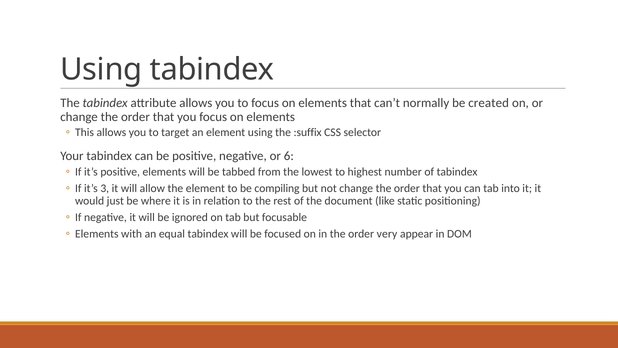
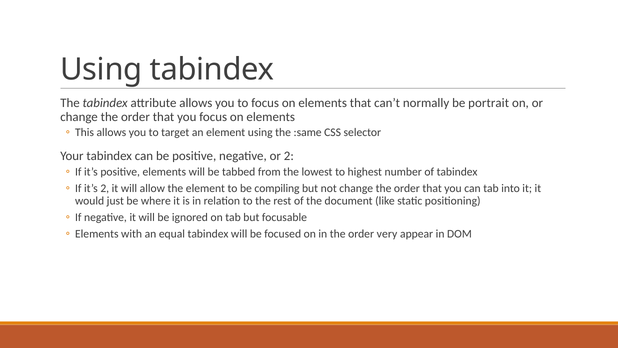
created: created -> portrait
:suffix: :suffix -> :same
or 6: 6 -> 2
it’s 3: 3 -> 2
